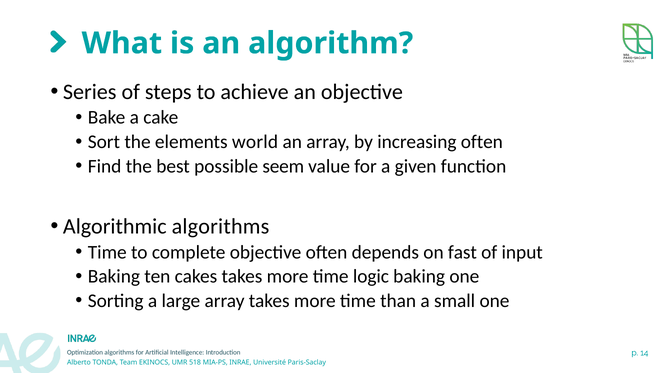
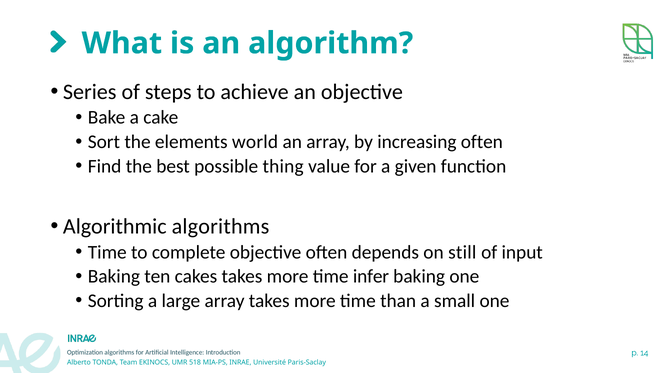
seem: seem -> thing
fast: fast -> still
logic: logic -> infer
